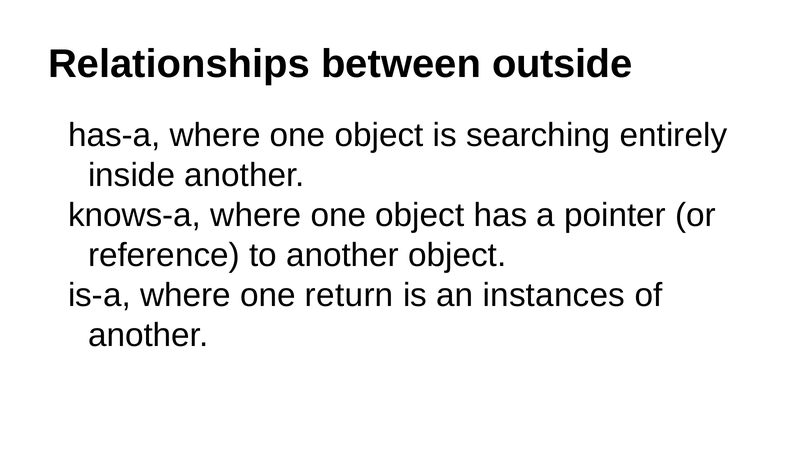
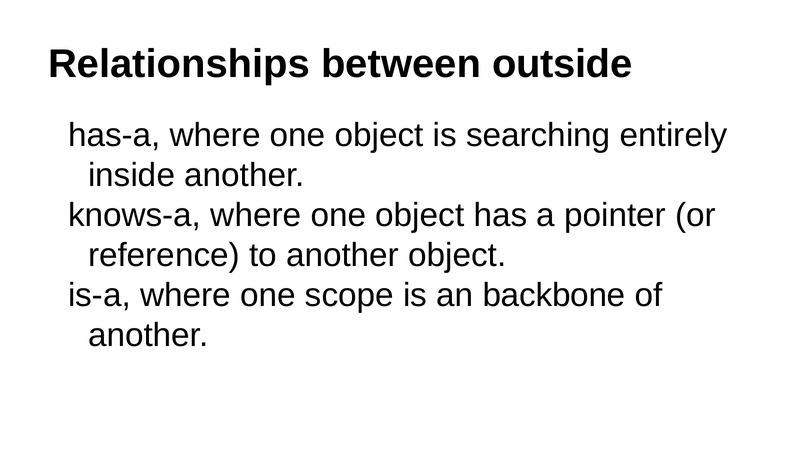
return: return -> scope
instances: instances -> backbone
